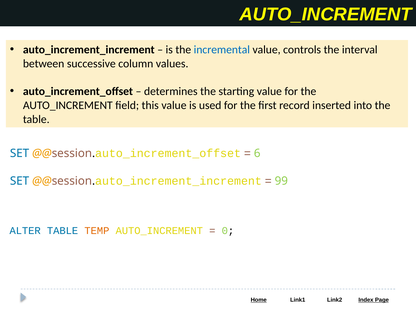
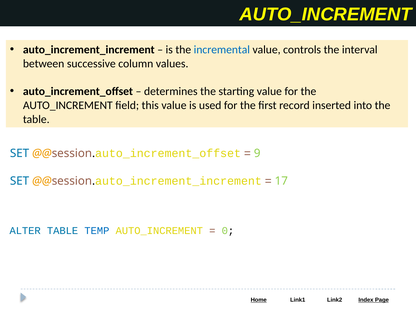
6: 6 -> 9
99: 99 -> 17
TEMP colour: orange -> blue
